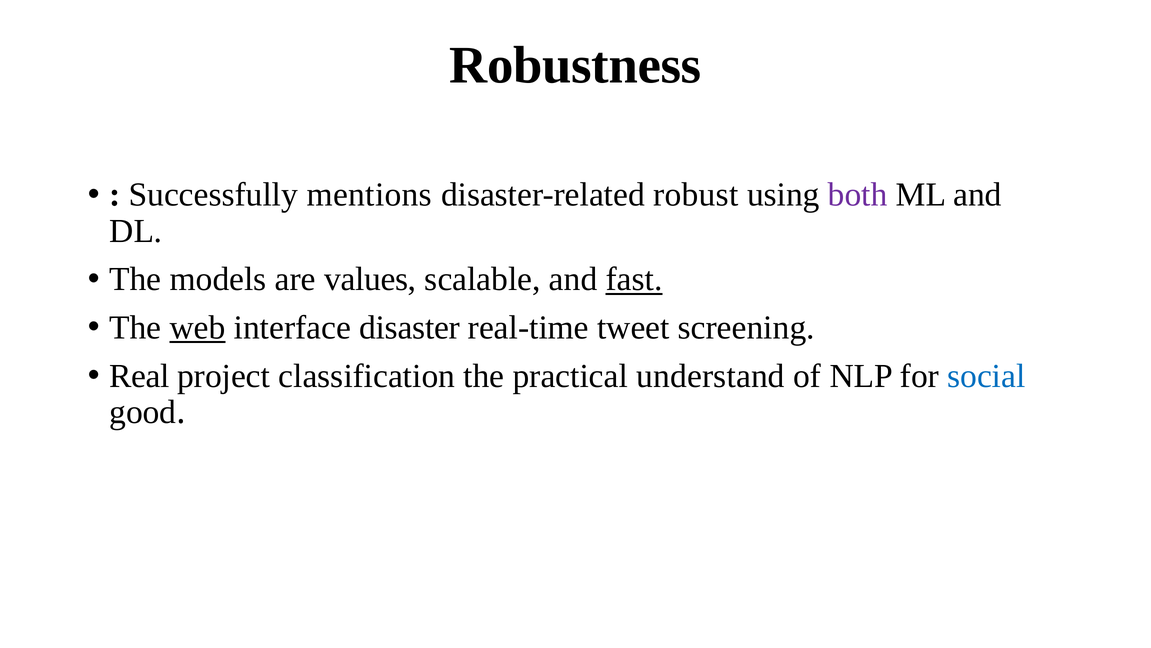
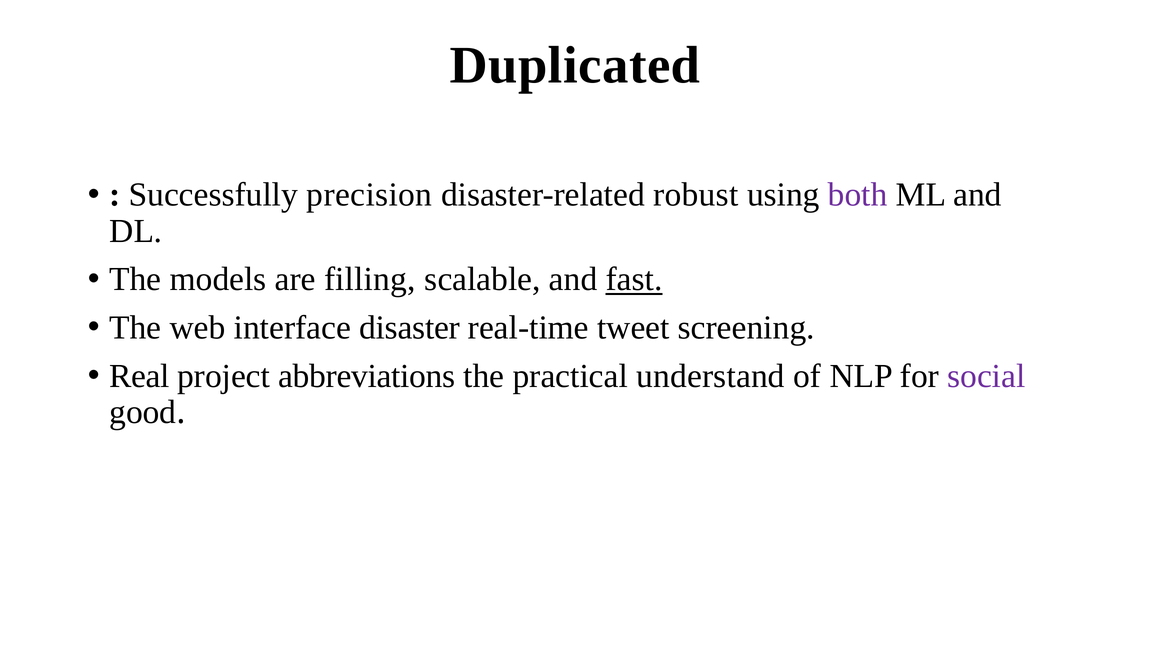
Robustness: Robustness -> Duplicated
mentions: mentions -> precision
values: values -> filling
web underline: present -> none
classification: classification -> abbreviations
social colour: blue -> purple
